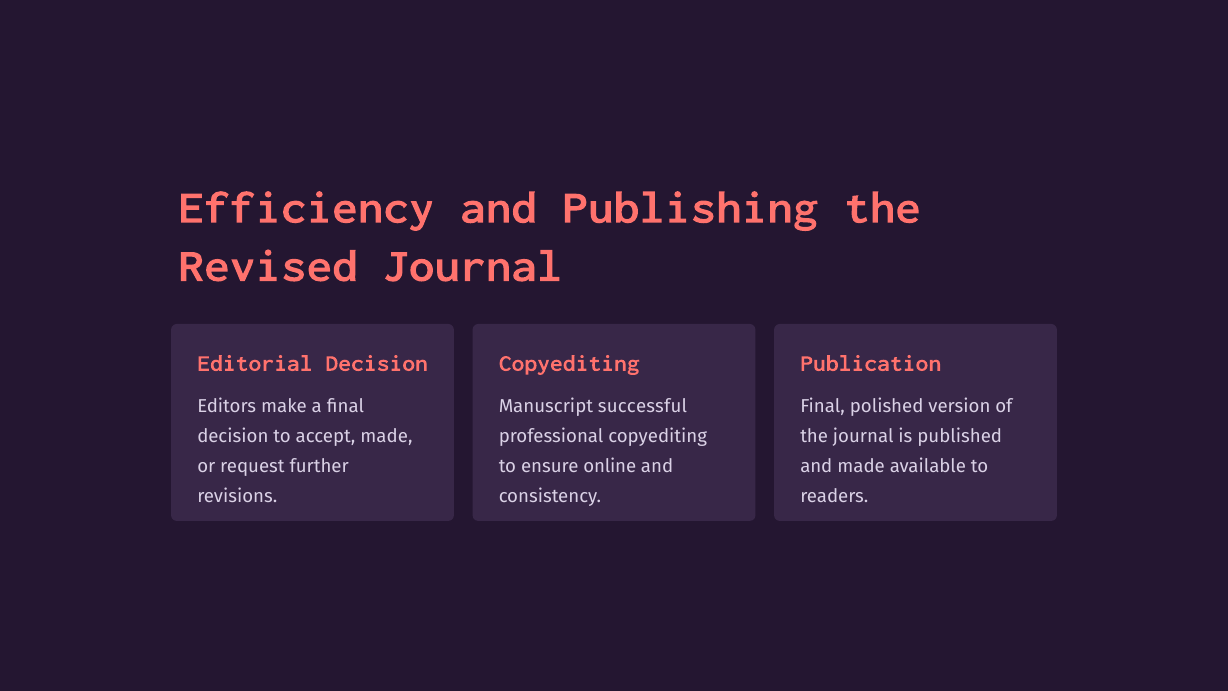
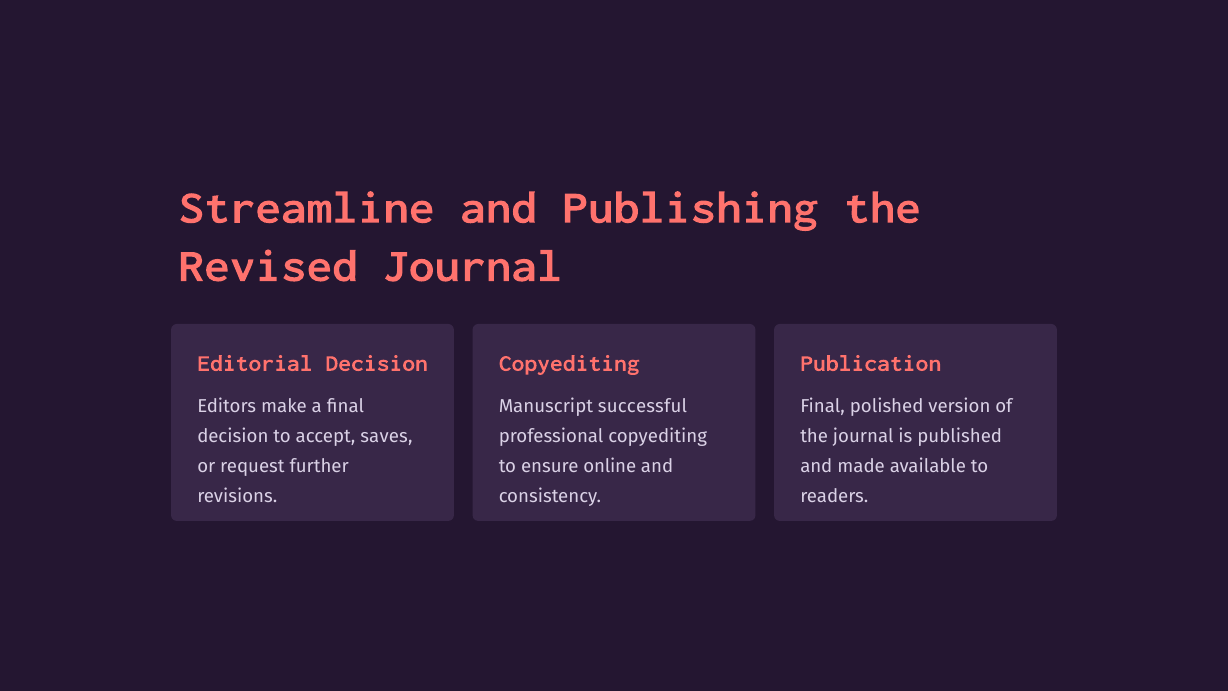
Efficiency: Efficiency -> Streamline
accept made: made -> saves
